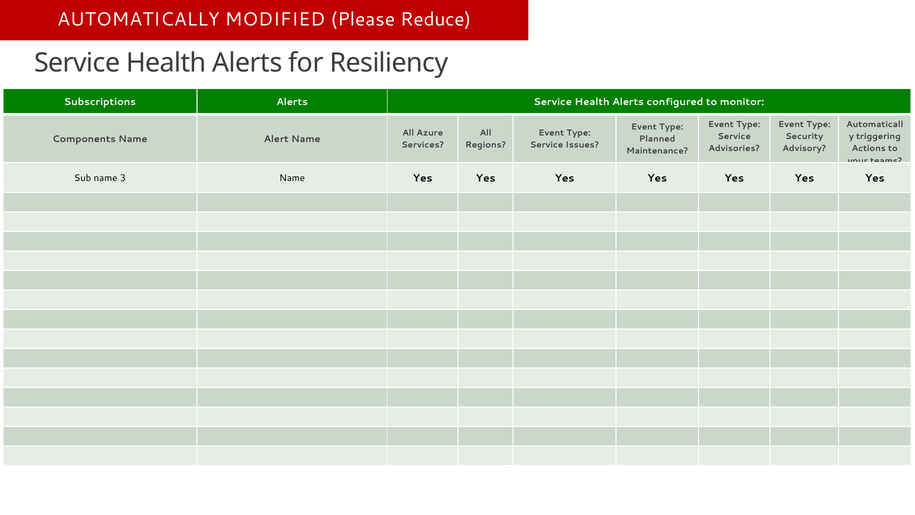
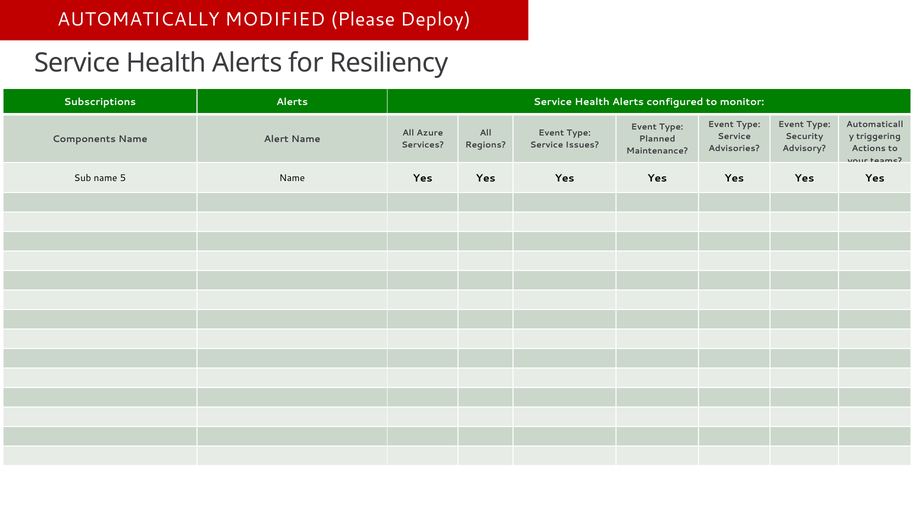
Reduce: Reduce -> Deploy
3: 3 -> 5
